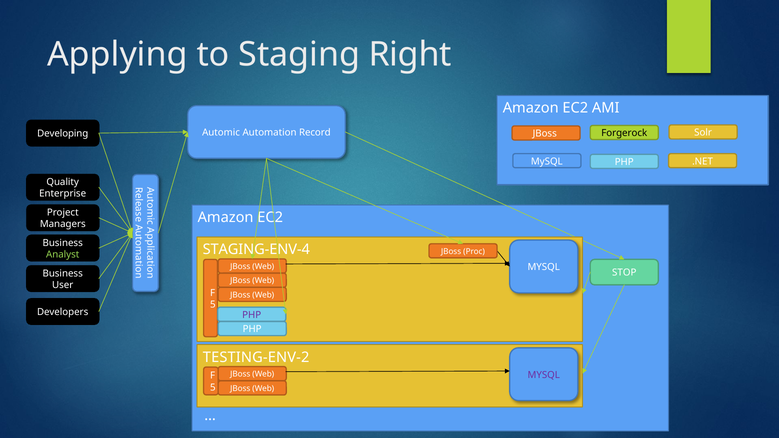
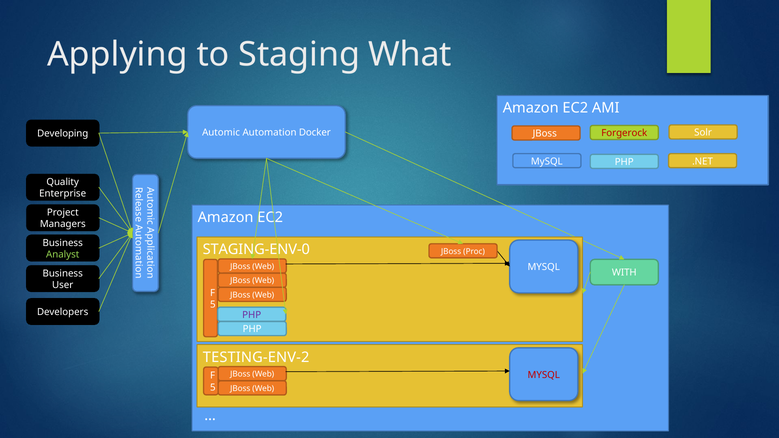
Right: Right -> What
Record: Record -> Docker
Forgerock colour: black -> red
STAGING-ENV-4: STAGING-ENV-4 -> STAGING-ENV-0
STOP: STOP -> WITH
MYSQL at (544, 375) colour: purple -> red
